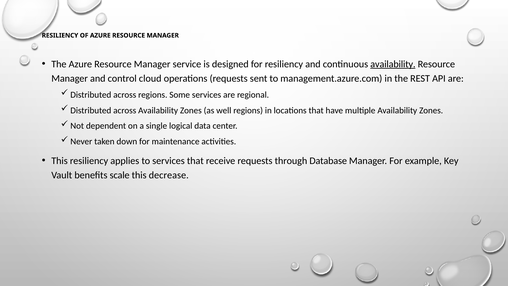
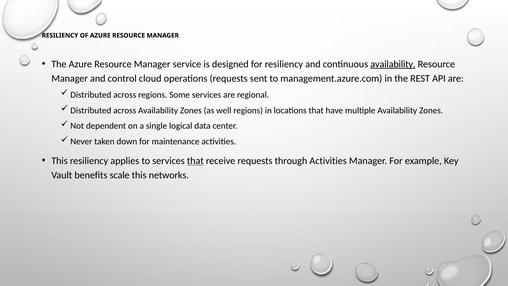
that at (195, 161) underline: none -> present
through Database: Database -> Activities
decrease: decrease -> networks
